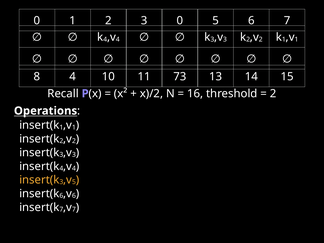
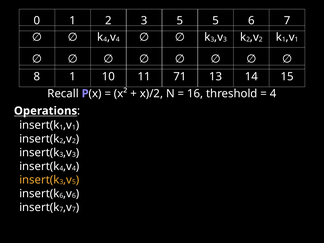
3 0: 0 -> 5
8 4: 4 -> 1
73: 73 -> 71
2 at (273, 94): 2 -> 4
